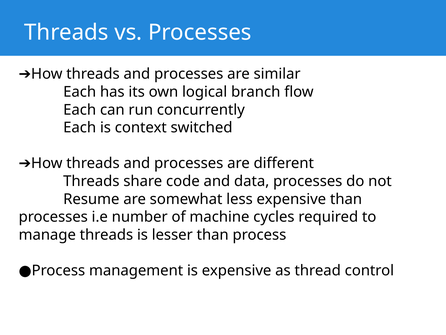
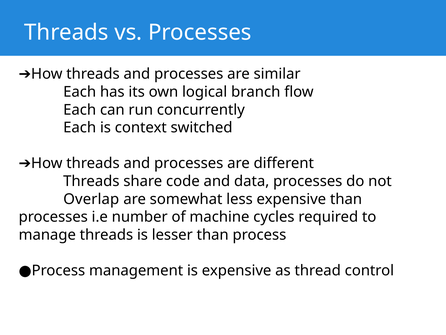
Resume: Resume -> Overlap
